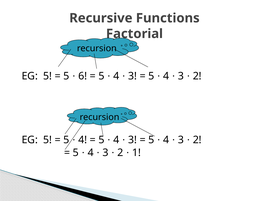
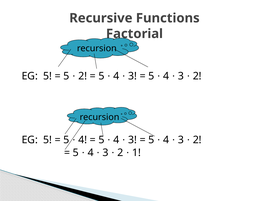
6 at (83, 76): 6 -> 2
